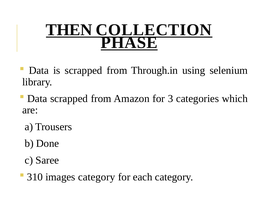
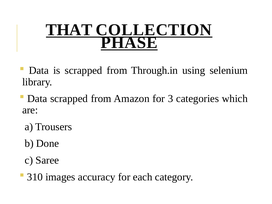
THEN: THEN -> THAT
images category: category -> accuracy
